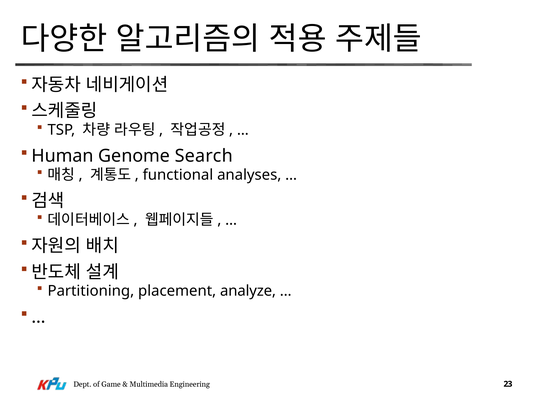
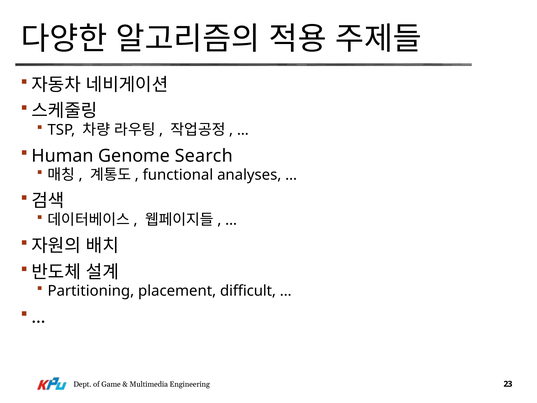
analyze: analyze -> difficult
